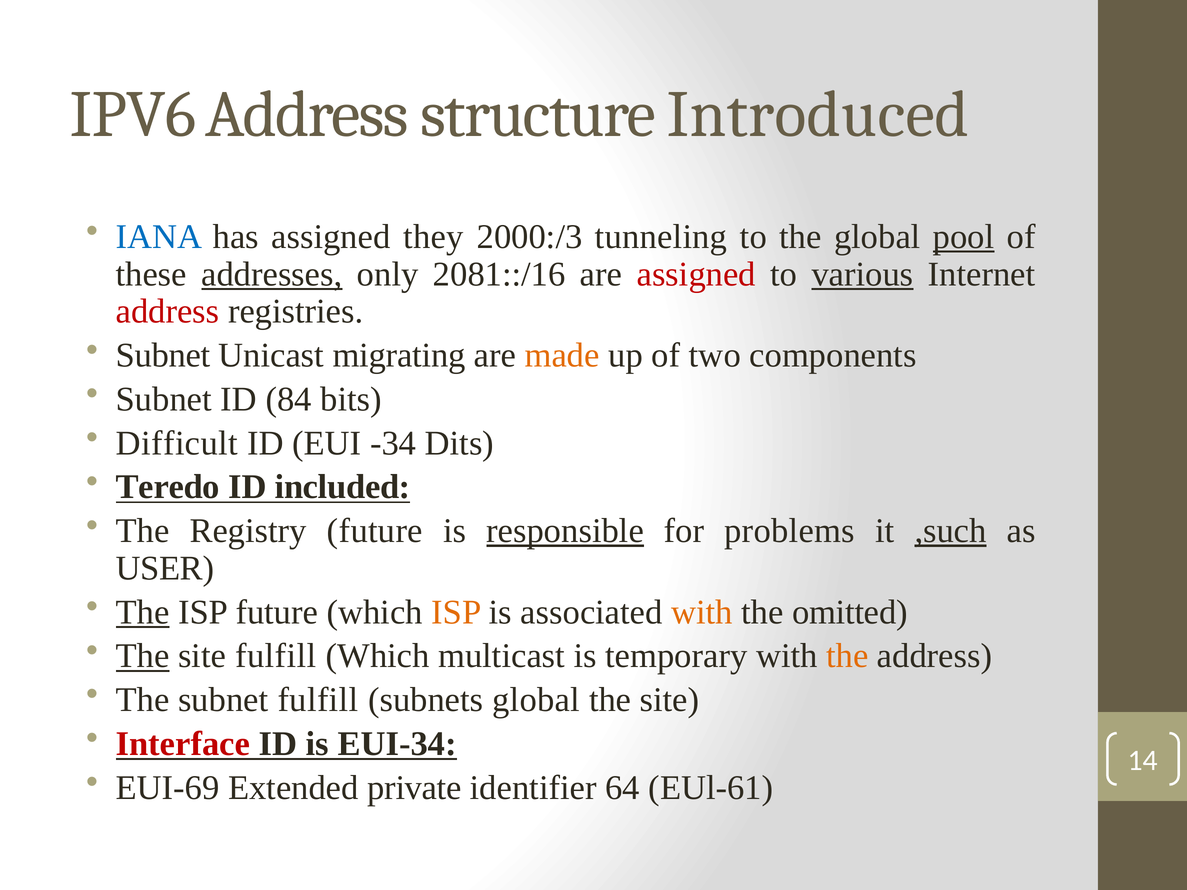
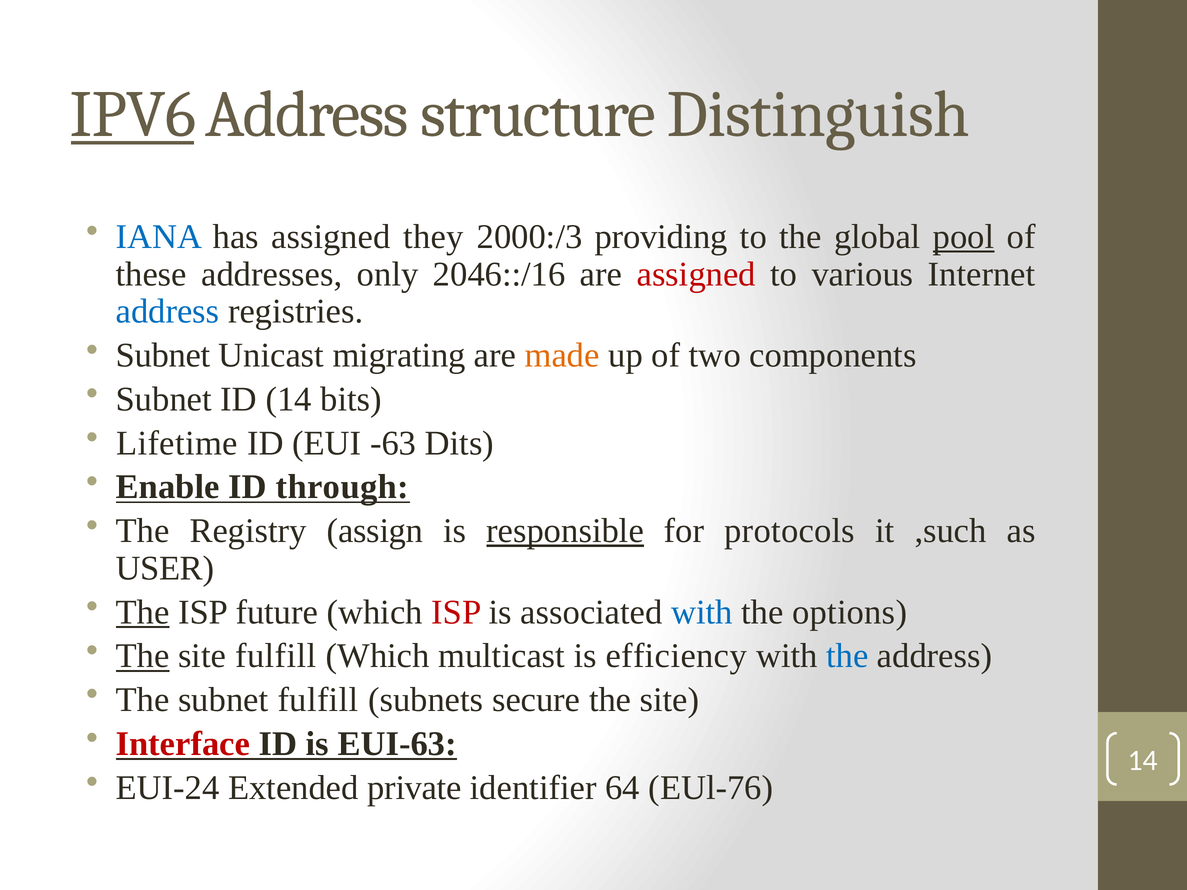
IPV6 underline: none -> present
Introduced: Introduced -> Distinguish
tunneling: tunneling -> providing
addresses underline: present -> none
2081::/16: 2081::/16 -> 2046::/16
various underline: present -> none
address at (168, 312) colour: red -> blue
ID 84: 84 -> 14
Difficult: Difficult -> Lifetime
-34: -34 -> -63
Teredo: Teredo -> Enable
included: included -> through
Registry future: future -> assign
problems: problems -> protocols
,such underline: present -> none
ISP at (456, 612) colour: orange -> red
with at (702, 612) colour: orange -> blue
omitted: omitted -> options
temporary: temporary -> efficiency
the at (847, 656) colour: orange -> blue
subnets global: global -> secure
EUI-34: EUI-34 -> EUI-63
EUI-69: EUI-69 -> EUI-24
EUl-61: EUl-61 -> EUl-76
